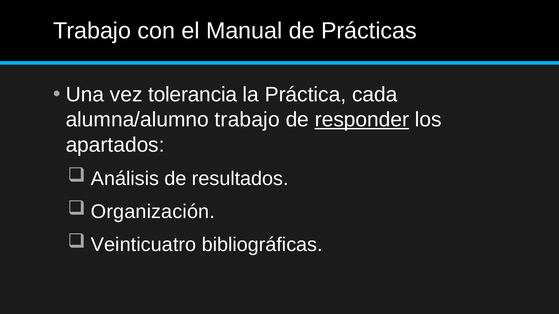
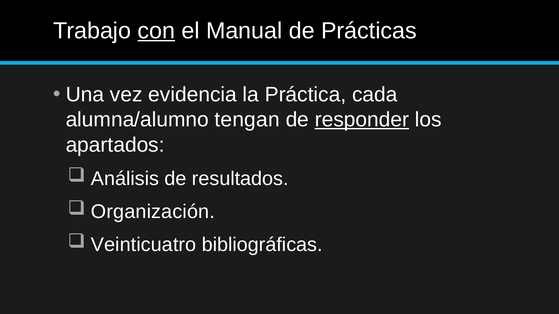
con underline: none -> present
tolerancia: tolerancia -> evidencia
alumna/alumno trabajo: trabajo -> tengan
